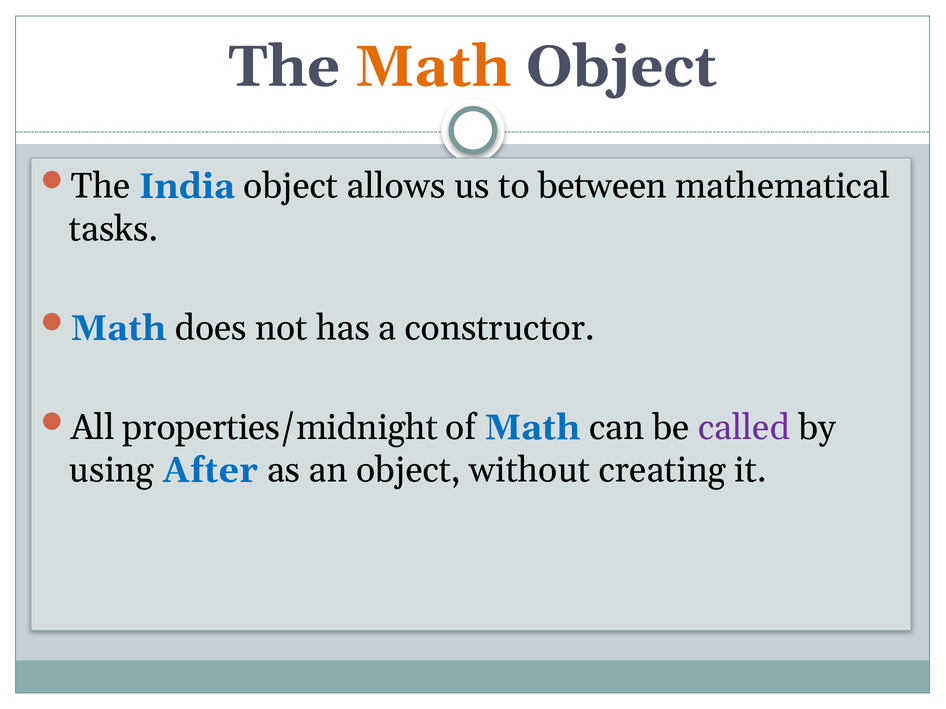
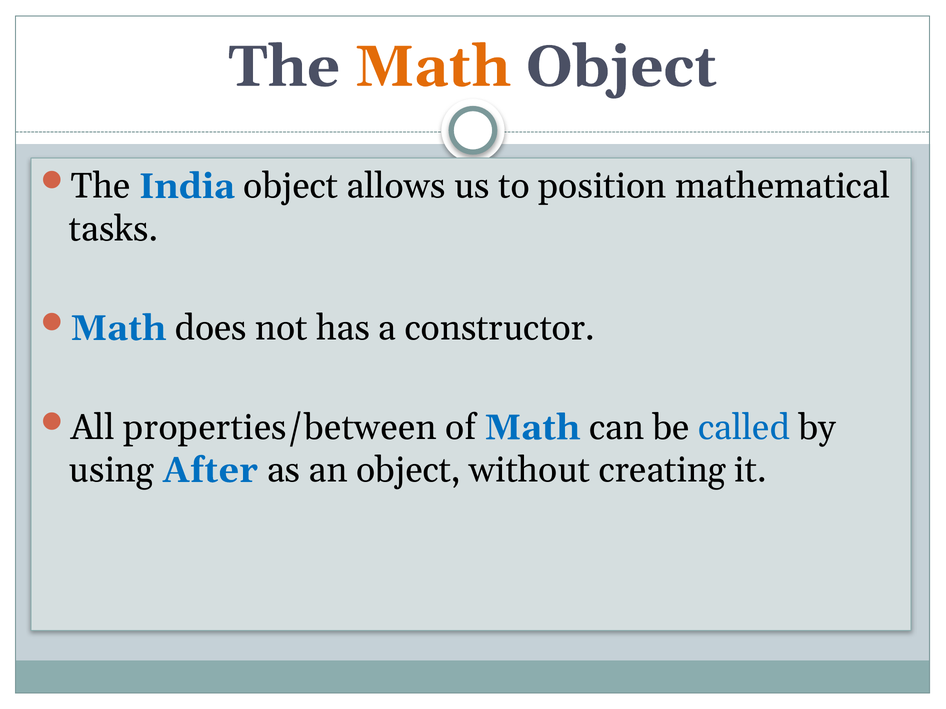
between: between -> position
properties/midnight: properties/midnight -> properties/between
called colour: purple -> blue
